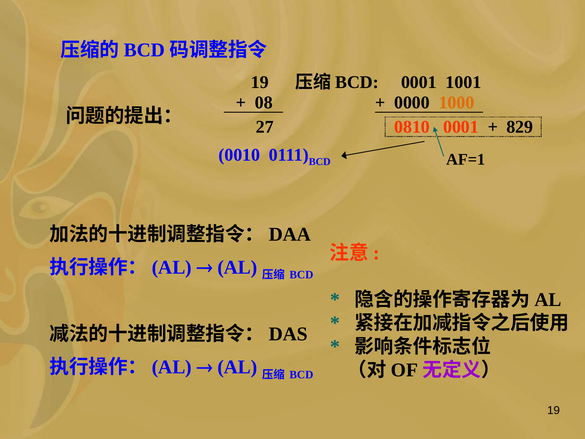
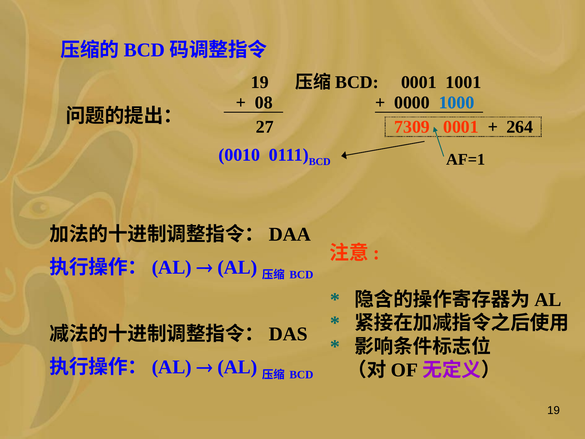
1000 colour: orange -> blue
0810: 0810 -> 7309
829: 829 -> 264
